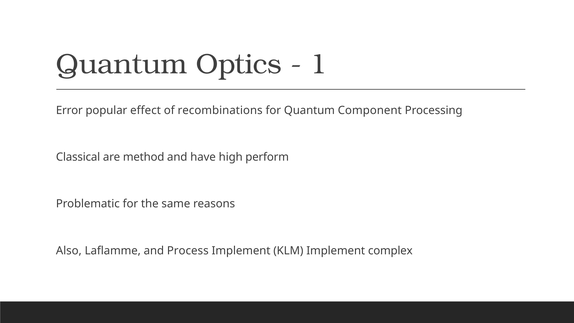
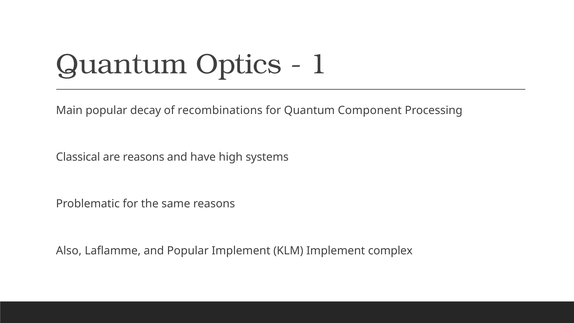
Error: Error -> Main
effect: effect -> decay
are method: method -> reasons
perform: perform -> systems
and Process: Process -> Popular
